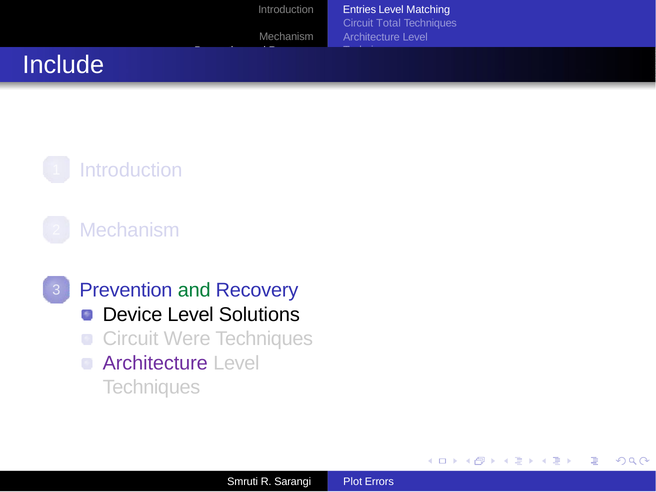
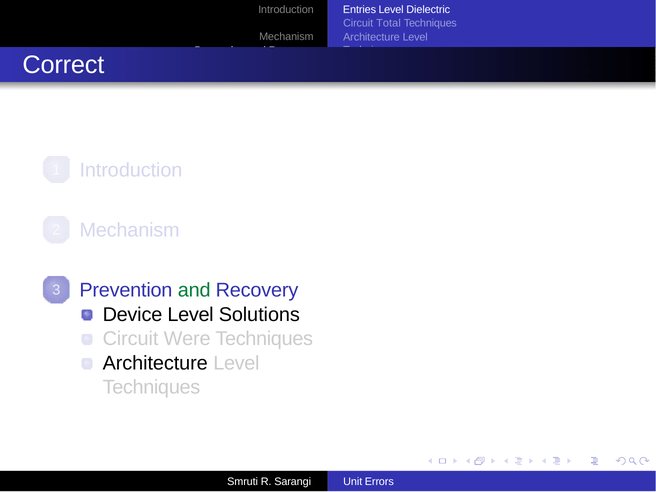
Matching: Matching -> Dielectric
Include: Include -> Correct
Architecture at (155, 364) colour: purple -> black
Plot: Plot -> Unit
